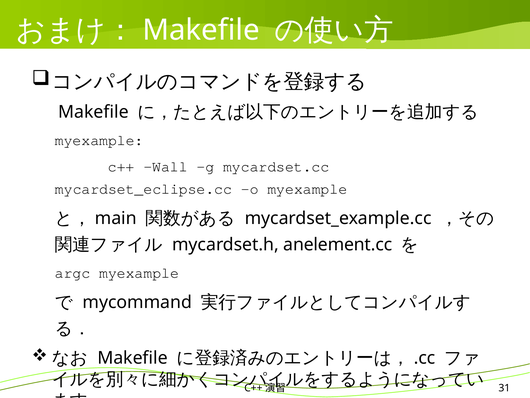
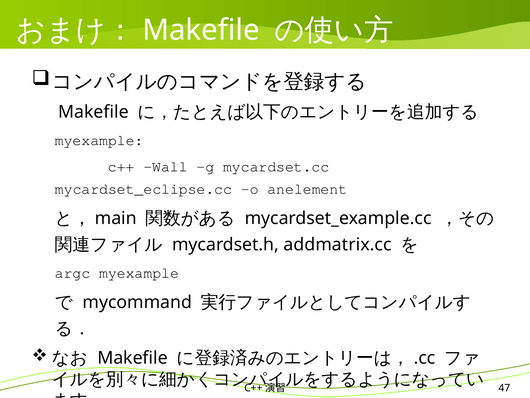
o myexample: myexample -> anelement
anelement.cc: anelement.cc -> addmatrix.cc
31: 31 -> 47
